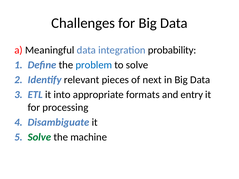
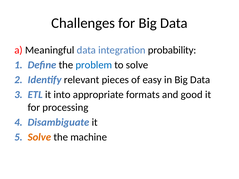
next: next -> easy
entry: entry -> good
Solve at (39, 137) colour: green -> orange
